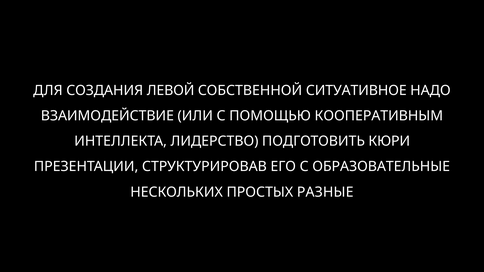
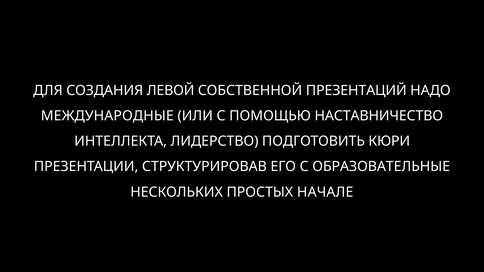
СИТУАТИВНОЕ: СИТУАТИВНОЕ -> ПРЕЗЕНТАЦИЙ
ВЗАИМОДЕЙСТВИЕ: ВЗАИМОДЕЙСТВИЕ -> МЕЖДУНАРОДНЫЕ
КООПЕРАТИВНЫМ: КООПЕРАТИВНЫМ -> НАСТАВНИЧЕСТВО
РАЗНЫЕ: РАЗНЫЕ -> НАЧАЛЕ
